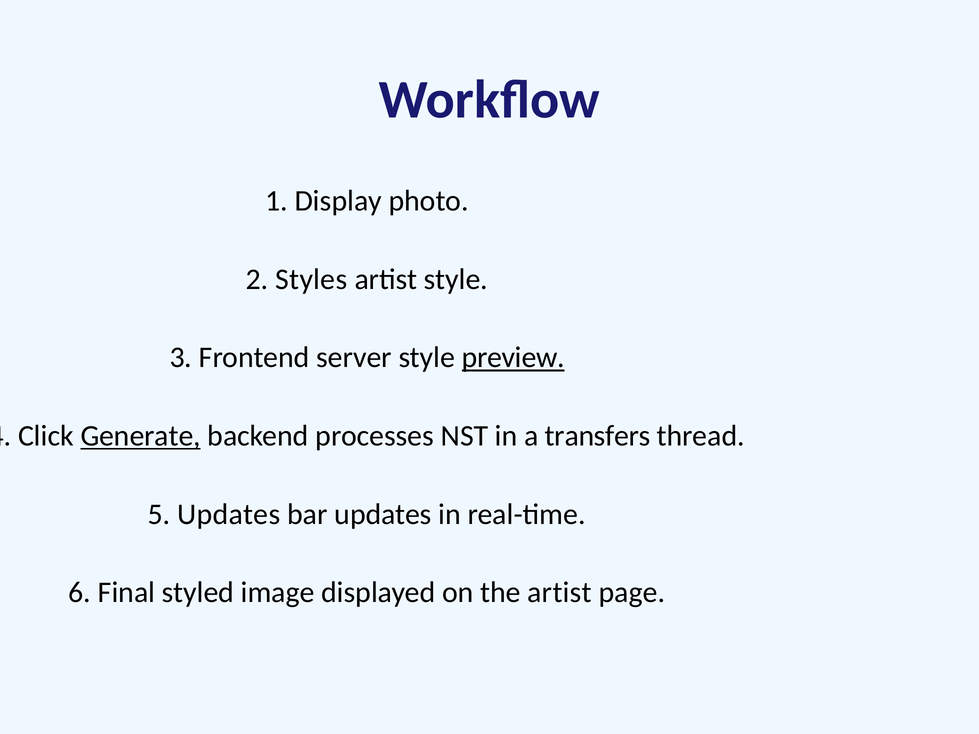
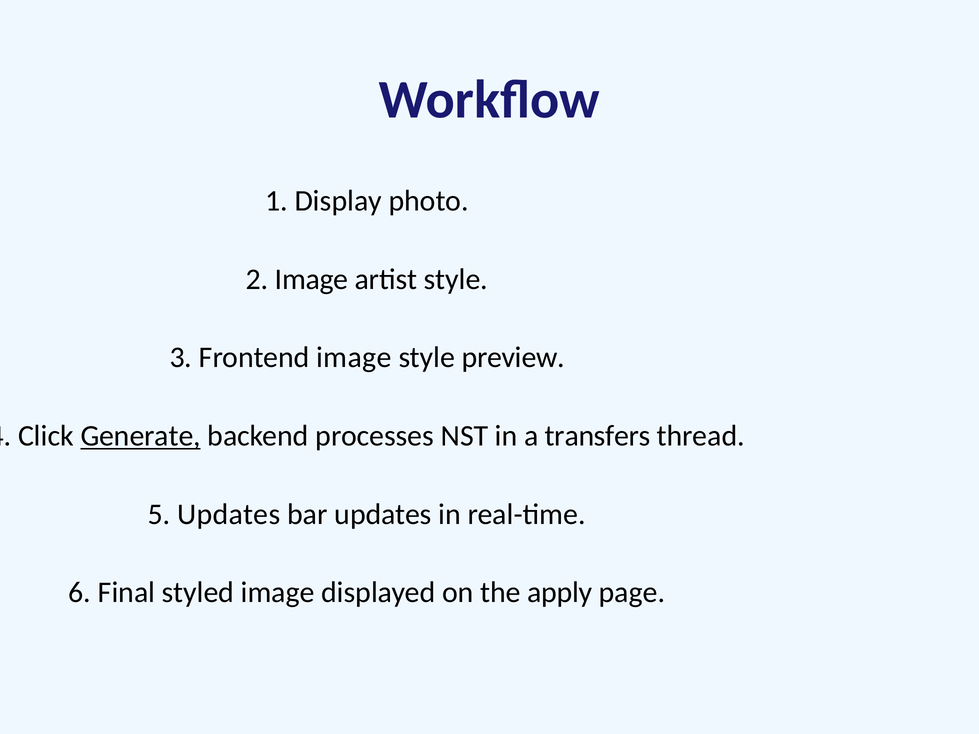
2 Styles: Styles -> Image
Frontend server: server -> image
preview underline: present -> none
the artist: artist -> apply
